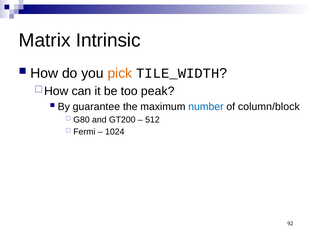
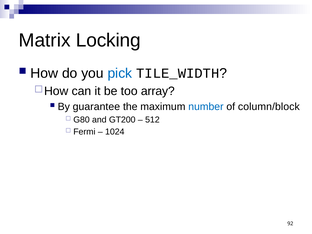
Intrinsic: Intrinsic -> Locking
pick colour: orange -> blue
peak: peak -> array
